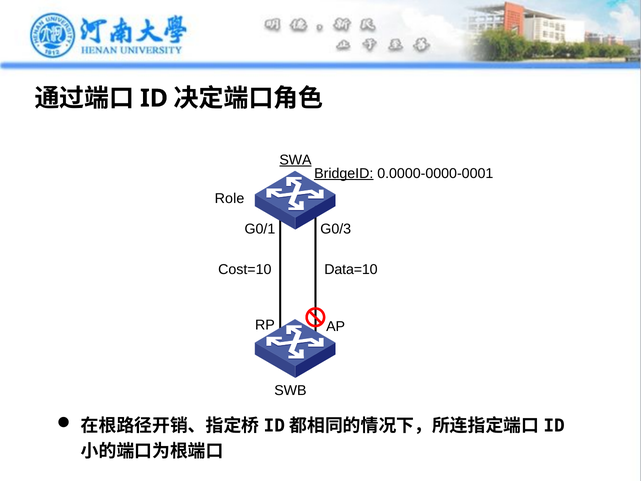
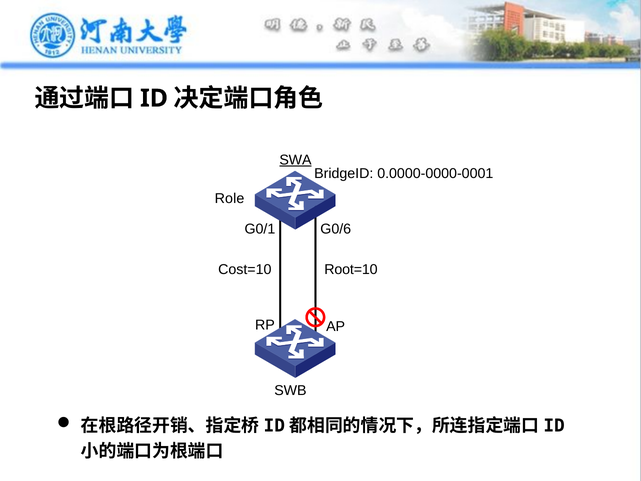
BridgeID underline: present -> none
G0/3: G0/3 -> G0/6
Data=10: Data=10 -> Root=10
